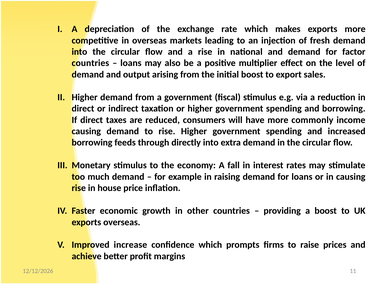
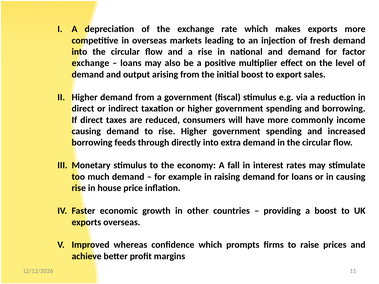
countries at (90, 63): countries -> exchange
increase: increase -> whereas
